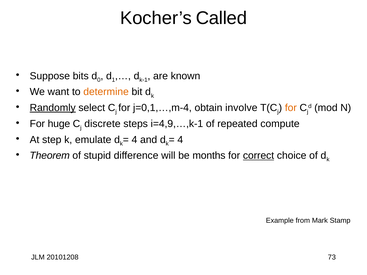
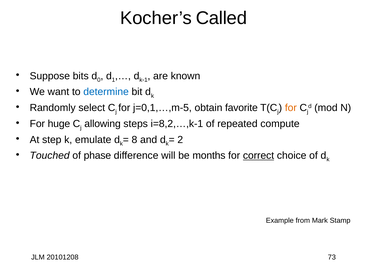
determine colour: orange -> blue
Randomly underline: present -> none
j=0,1,…,m-4: j=0,1,…,m-4 -> j=0,1,…,m-5
involve: involve -> favorite
discrete: discrete -> allowing
i=4,9,…,k-1: i=4,9,…,k-1 -> i=8,2,…,k-1
4 at (134, 140): 4 -> 8
4 at (180, 140): 4 -> 2
Theorem: Theorem -> Touched
stupid: stupid -> phase
